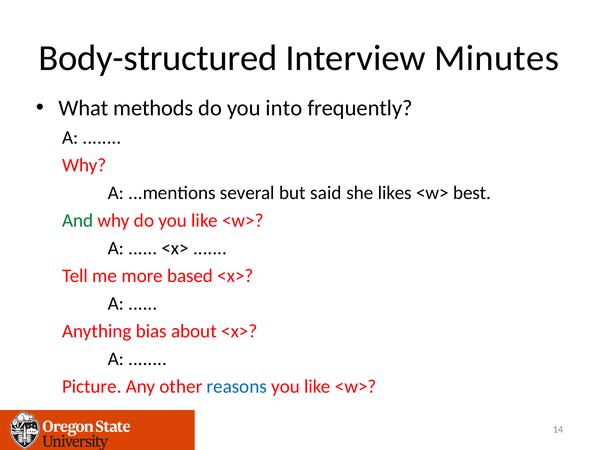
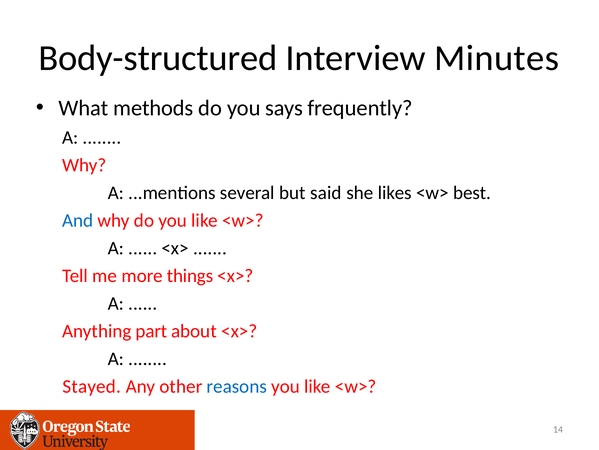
into: into -> says
And colour: green -> blue
based: based -> things
bias: bias -> part
Picture: Picture -> Stayed
